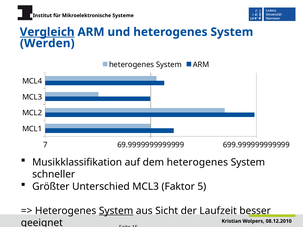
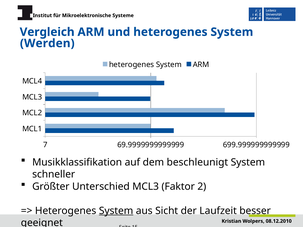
Vergleich underline: present -> none
dem heterogenes: heterogenes -> beschleunigt
5: 5 -> 2
